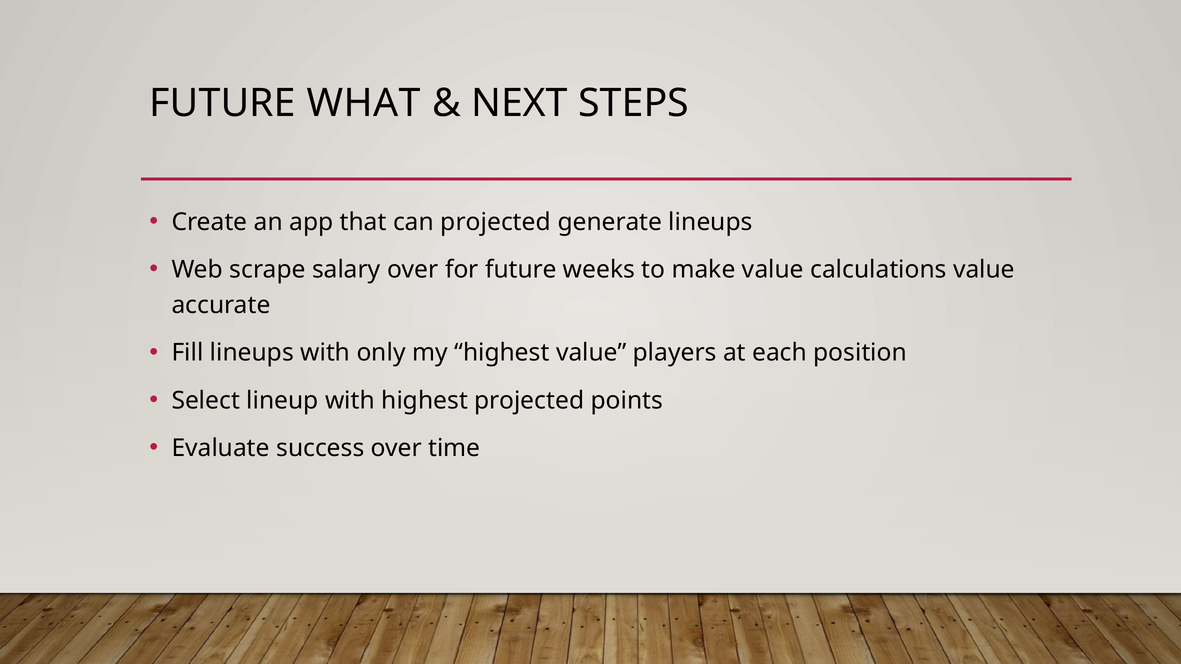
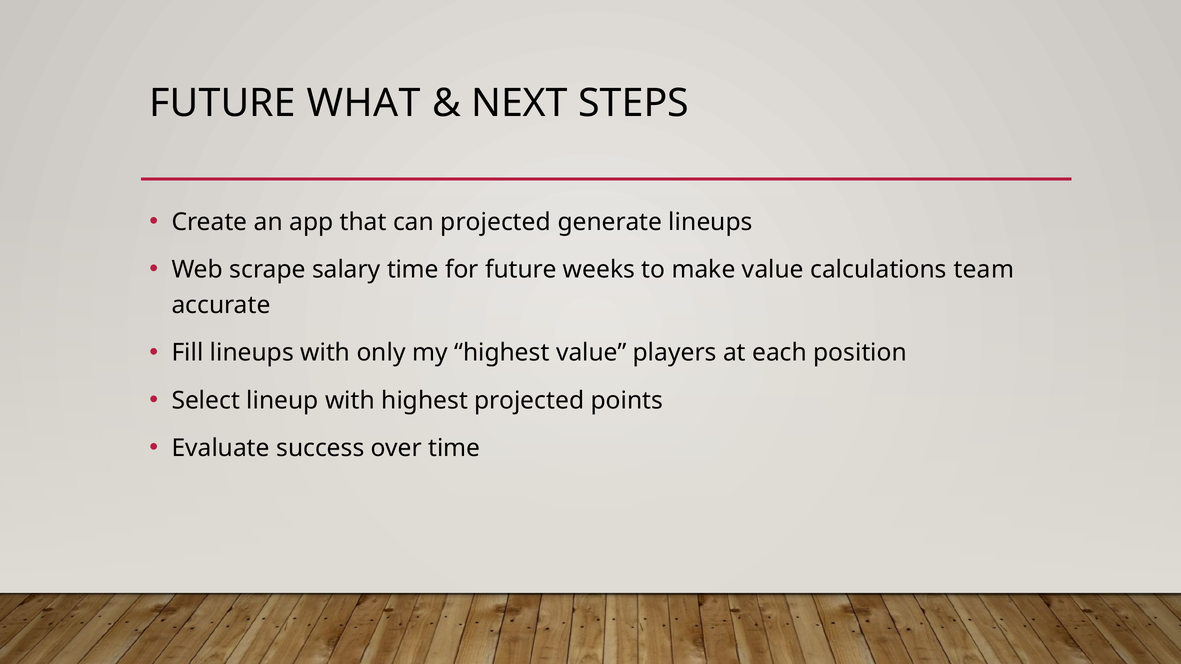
salary over: over -> time
calculations value: value -> team
